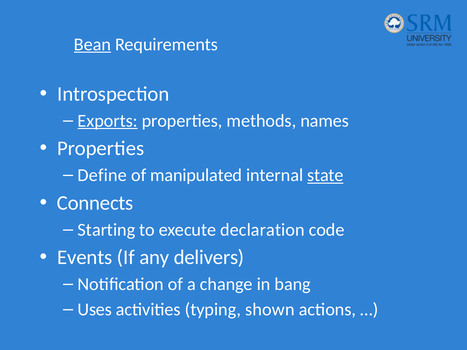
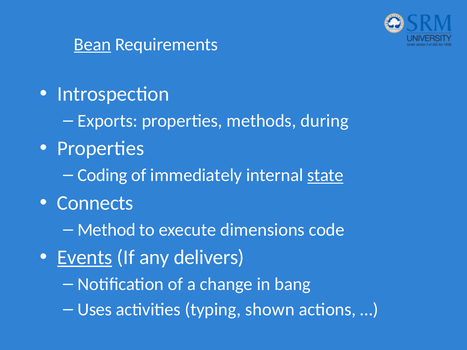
Exports underline: present -> none
names: names -> during
Define: Define -> Coding
manipulated: manipulated -> immediately
Starting: Starting -> Method
declaration: declaration -> dimensions
Events underline: none -> present
